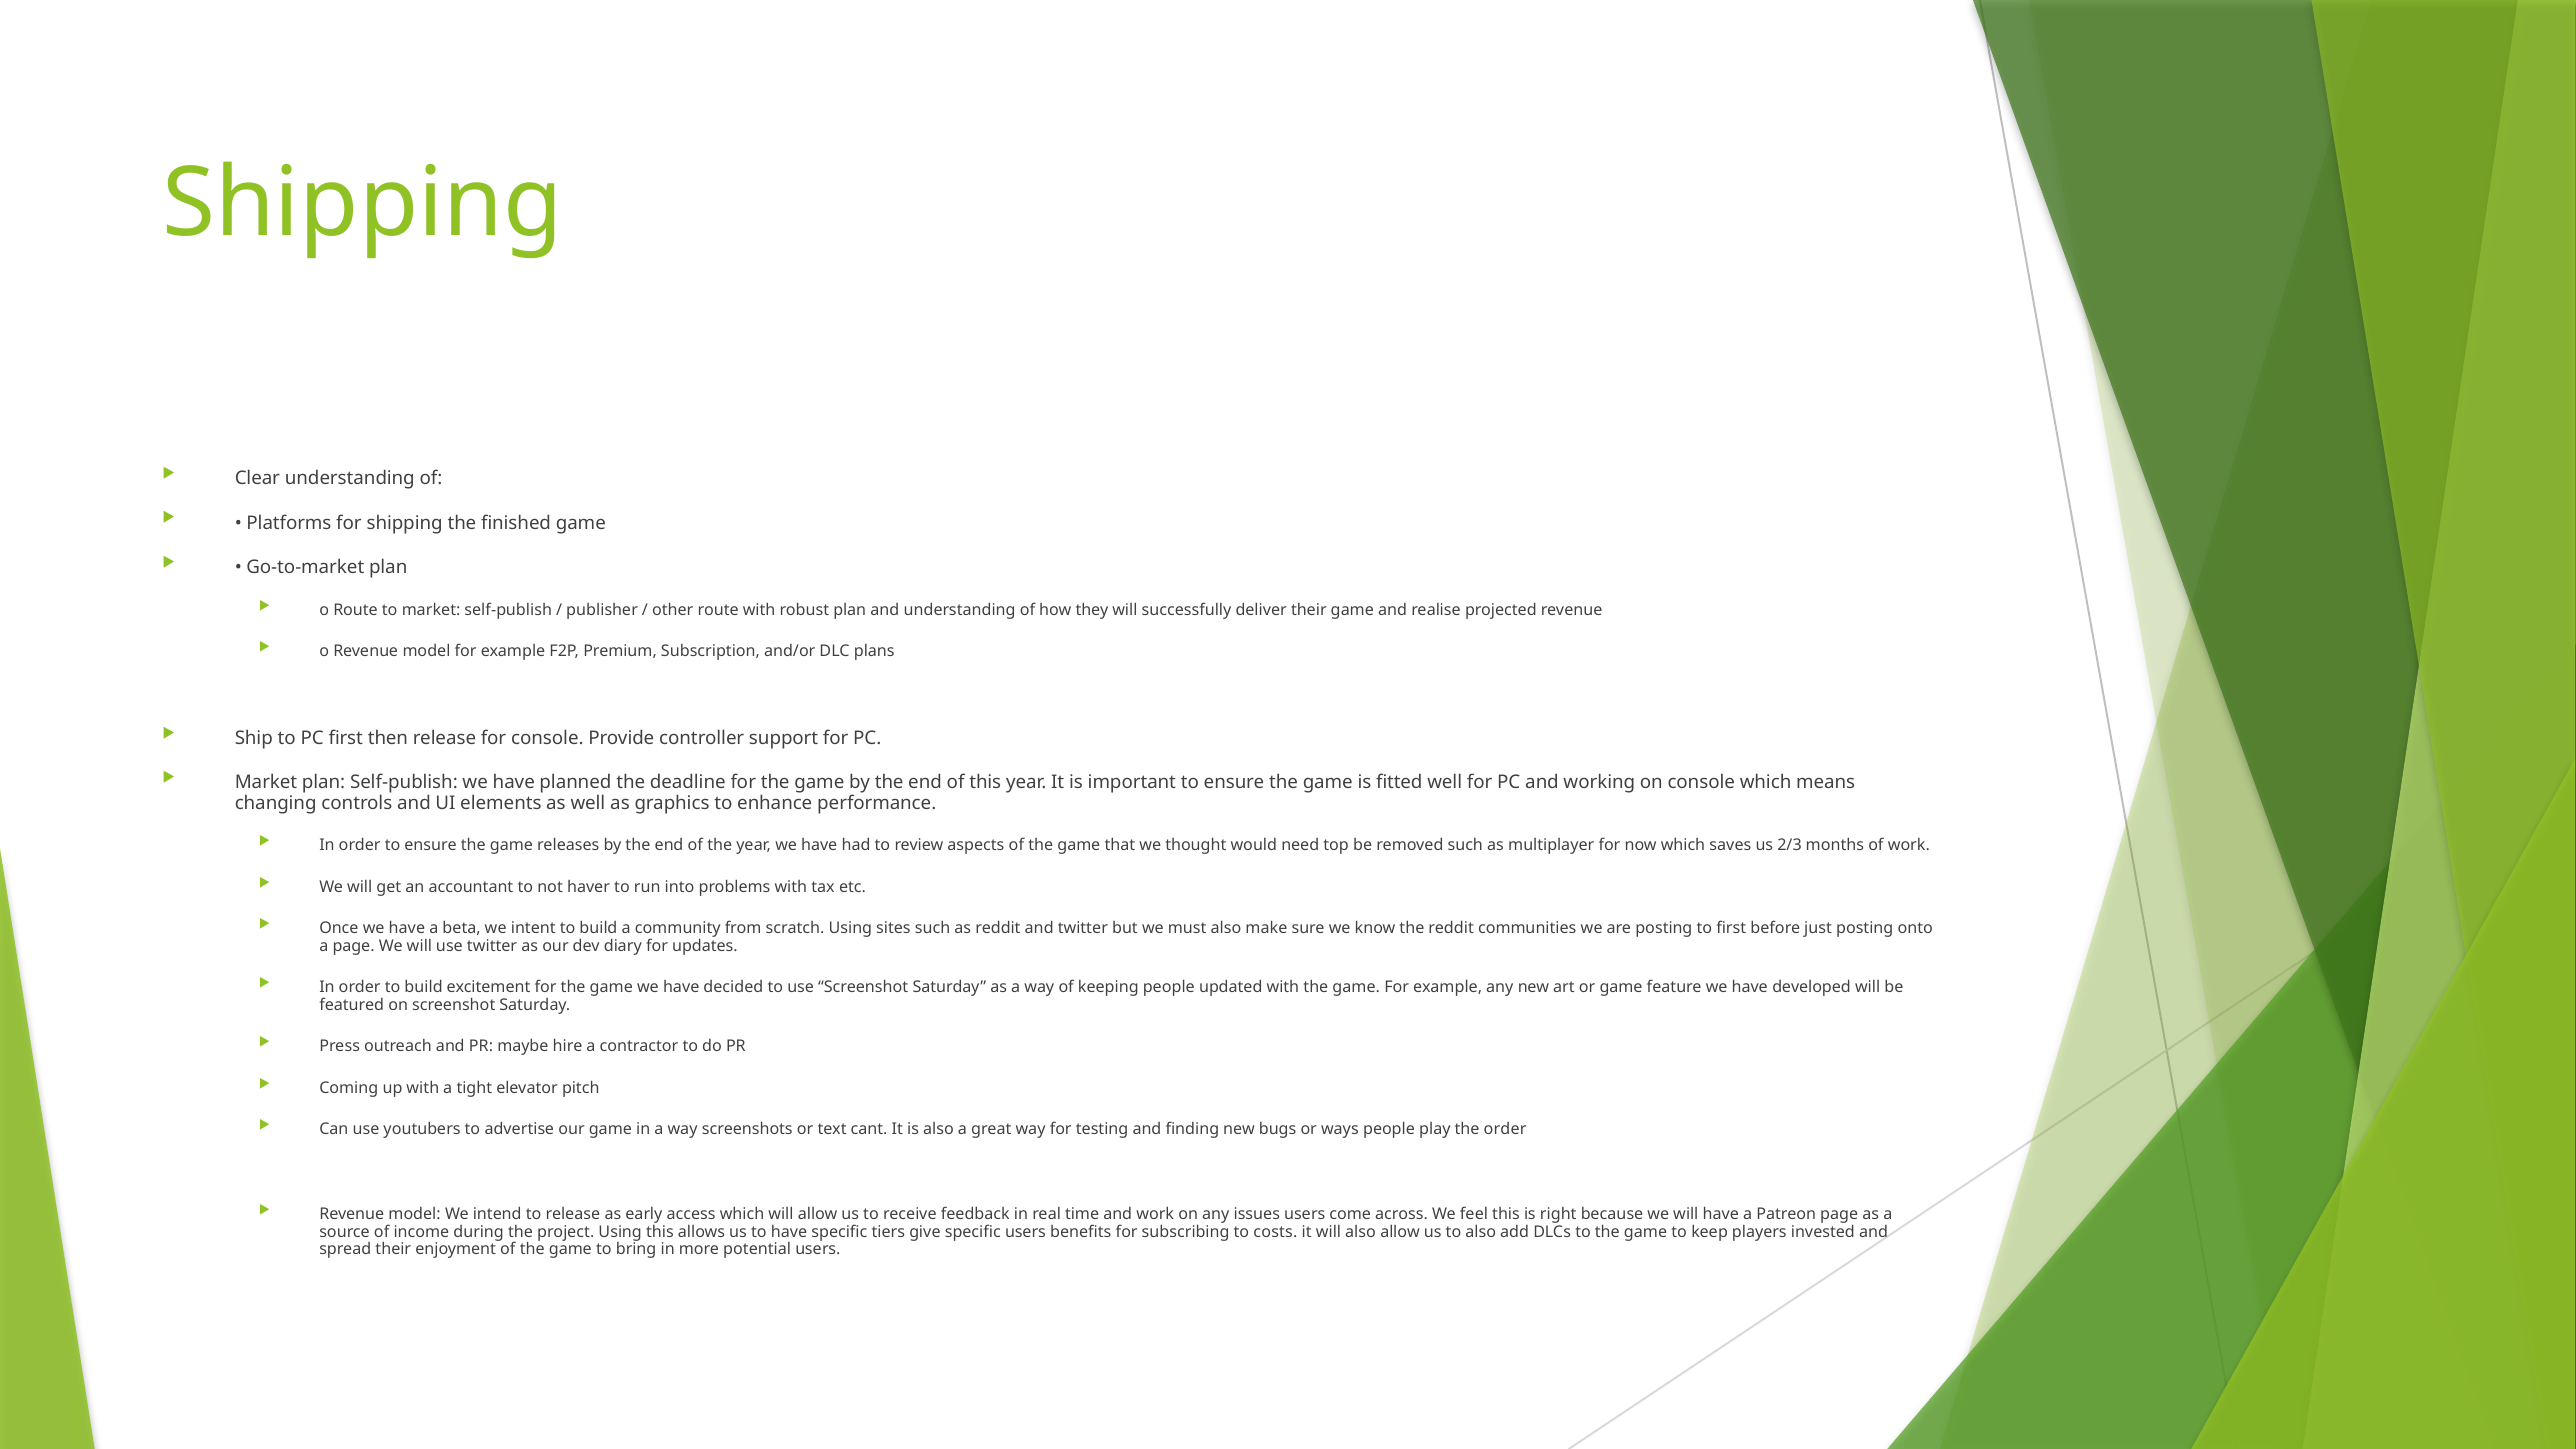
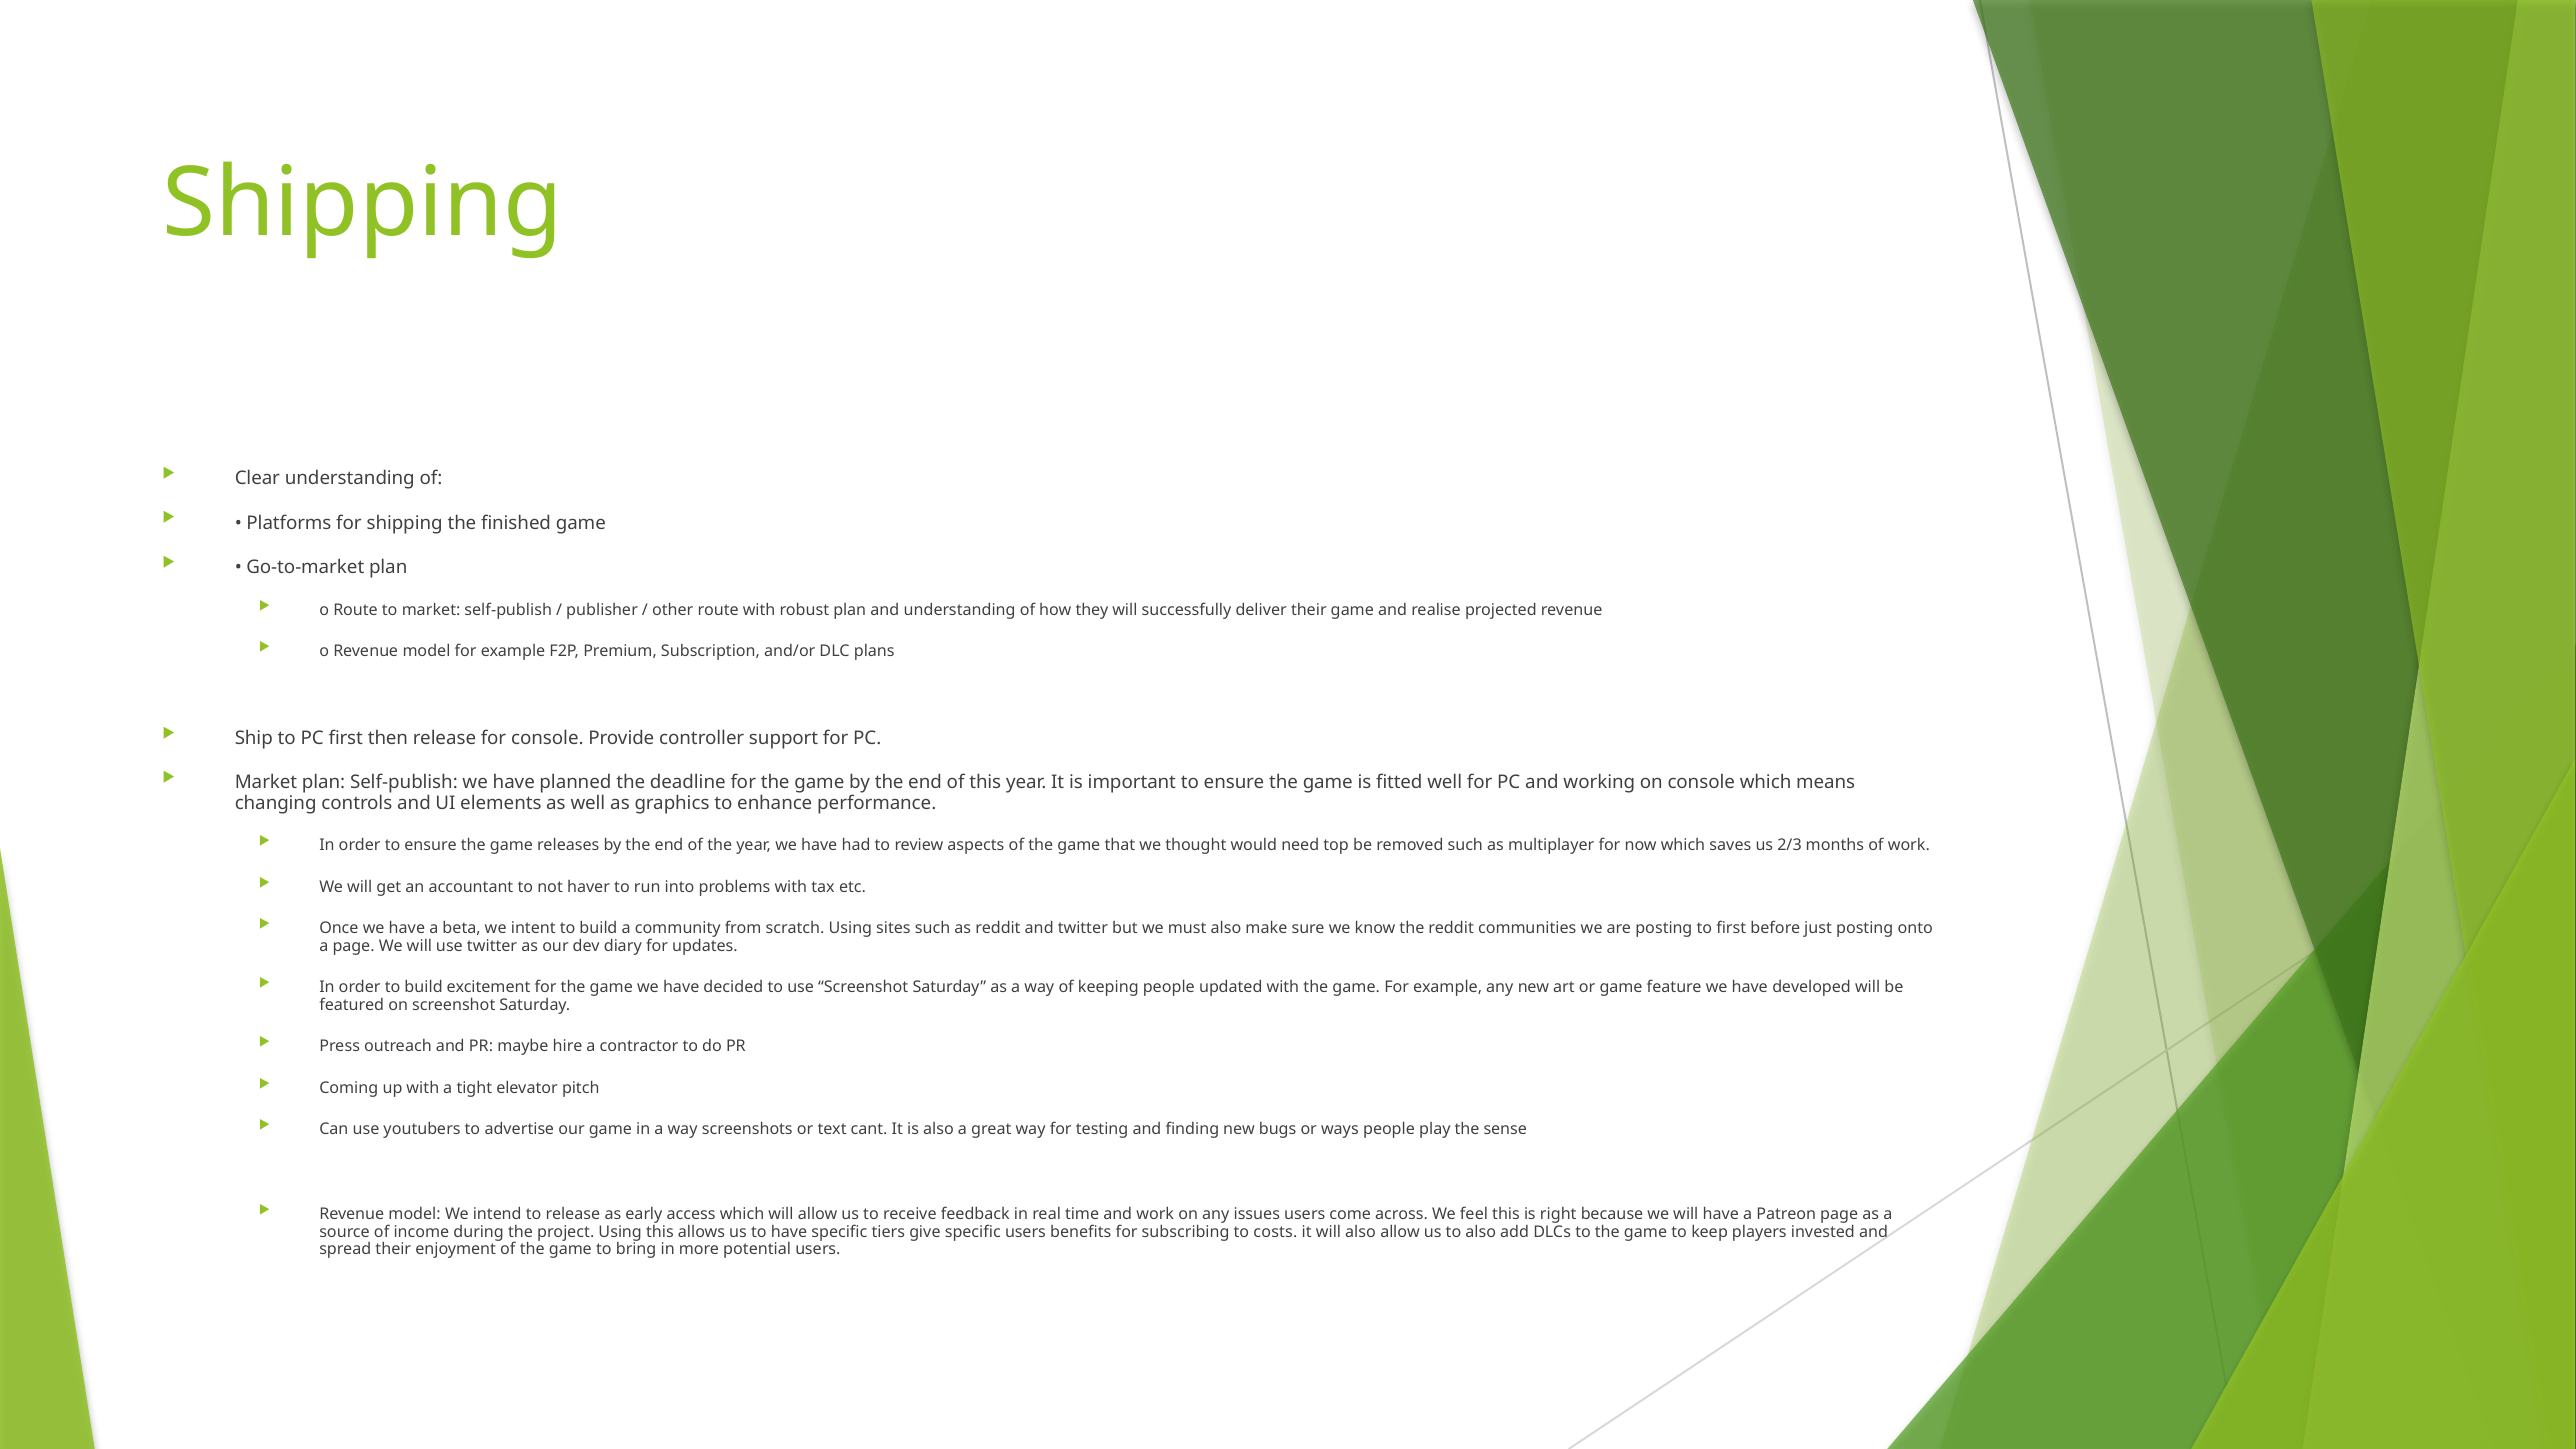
the order: order -> sense
